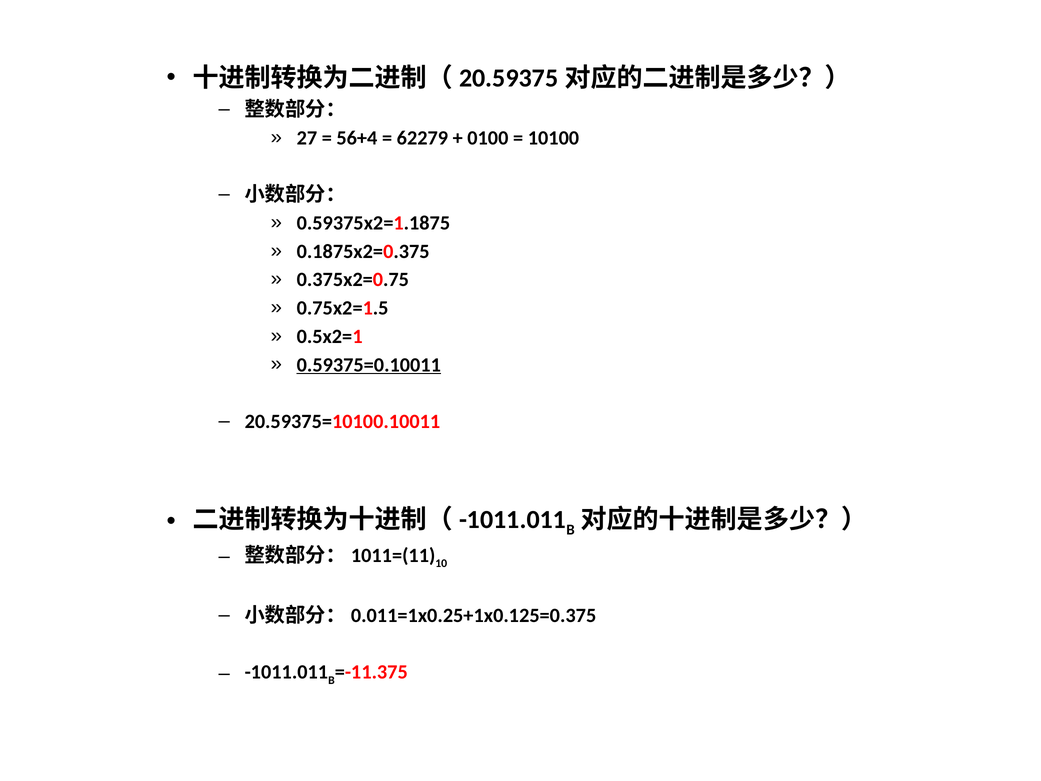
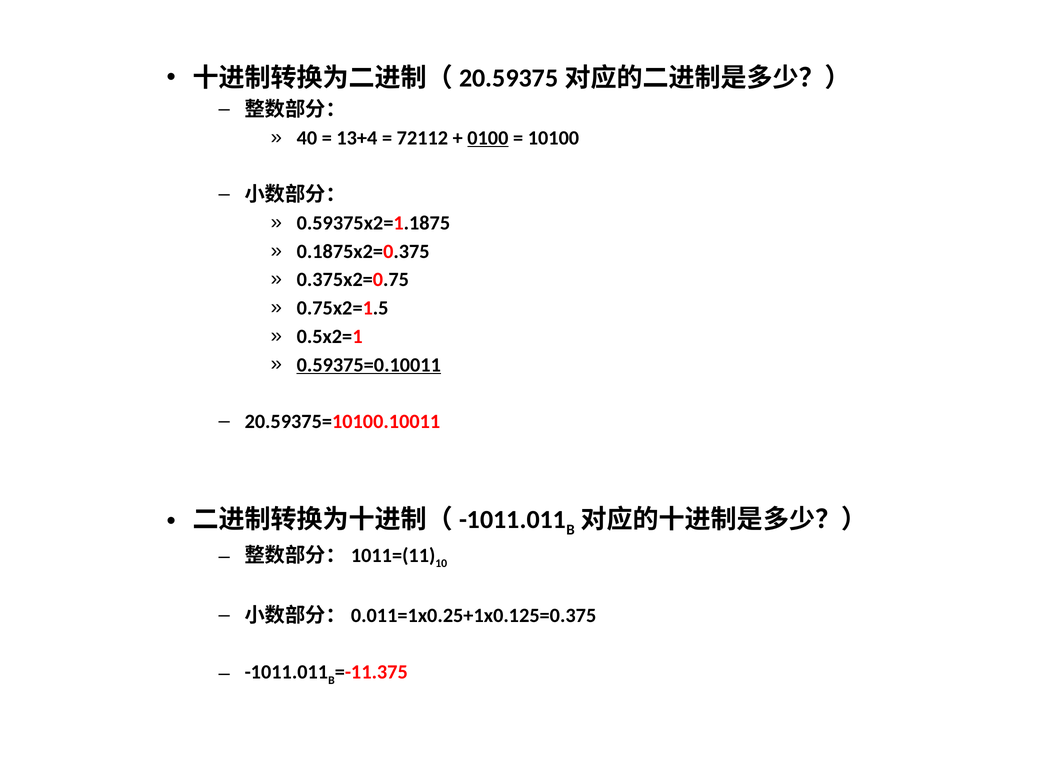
27: 27 -> 40
56+4: 56+4 -> 13+4
62279: 62279 -> 72112
0100 underline: none -> present
